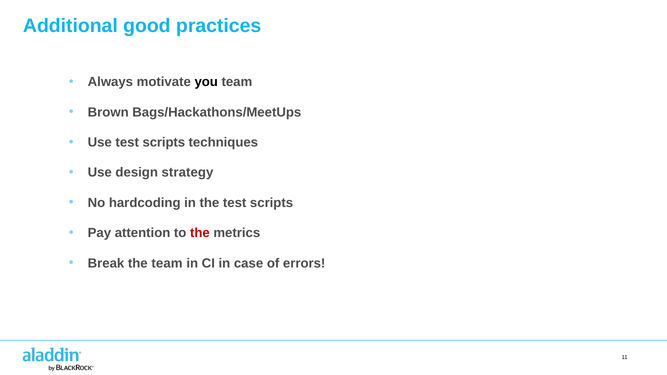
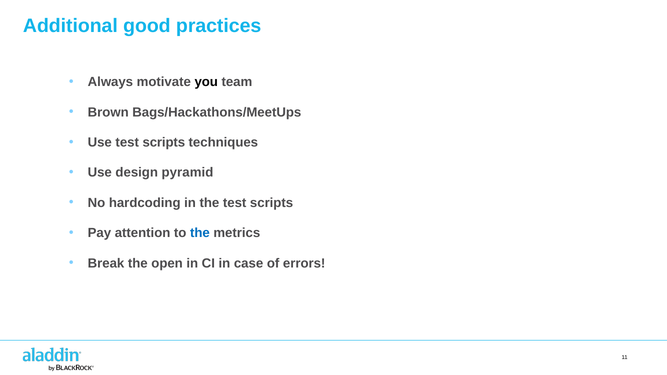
strategy: strategy -> pyramid
the at (200, 233) colour: red -> blue
the team: team -> open
